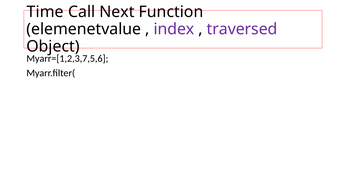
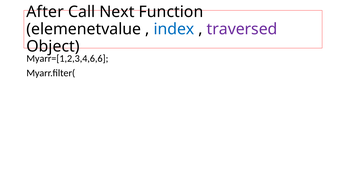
Time: Time -> After
index colour: purple -> blue
Myarr=[1,2,3,7,5,6: Myarr=[1,2,3,7,5,6 -> Myarr=[1,2,3,4,6,6
